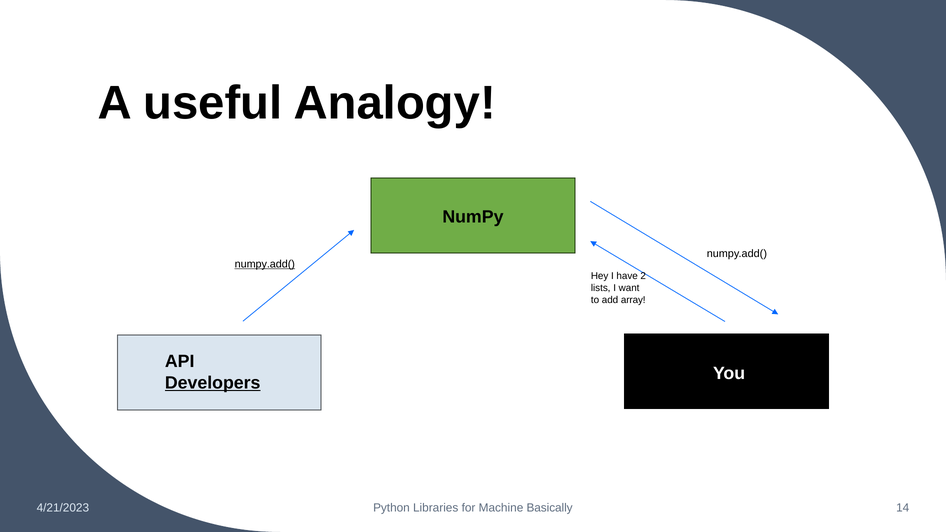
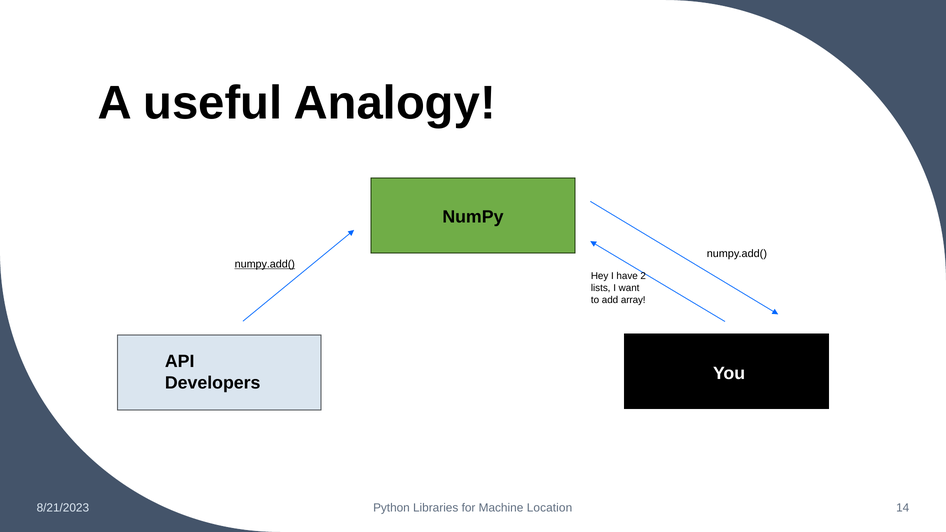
Developers underline: present -> none
4/21/2023: 4/21/2023 -> 8/21/2023
Basically: Basically -> Location
